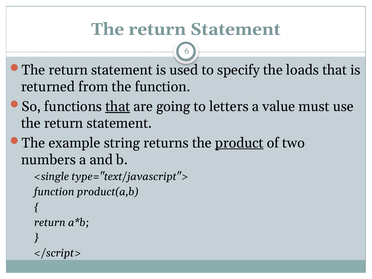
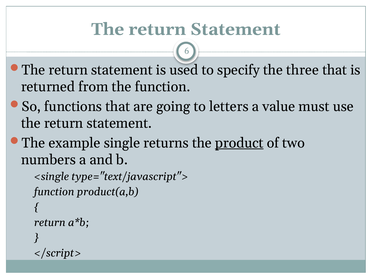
loads: loads -> three
that at (118, 106) underline: present -> none
string: string -> single
